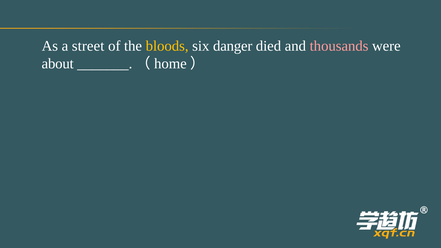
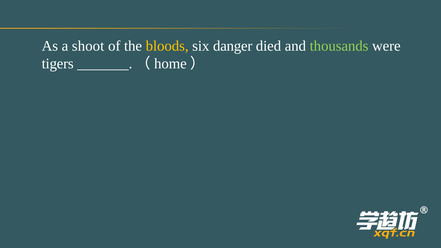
street: street -> shoot
thousands colour: pink -> light green
about: about -> tigers
